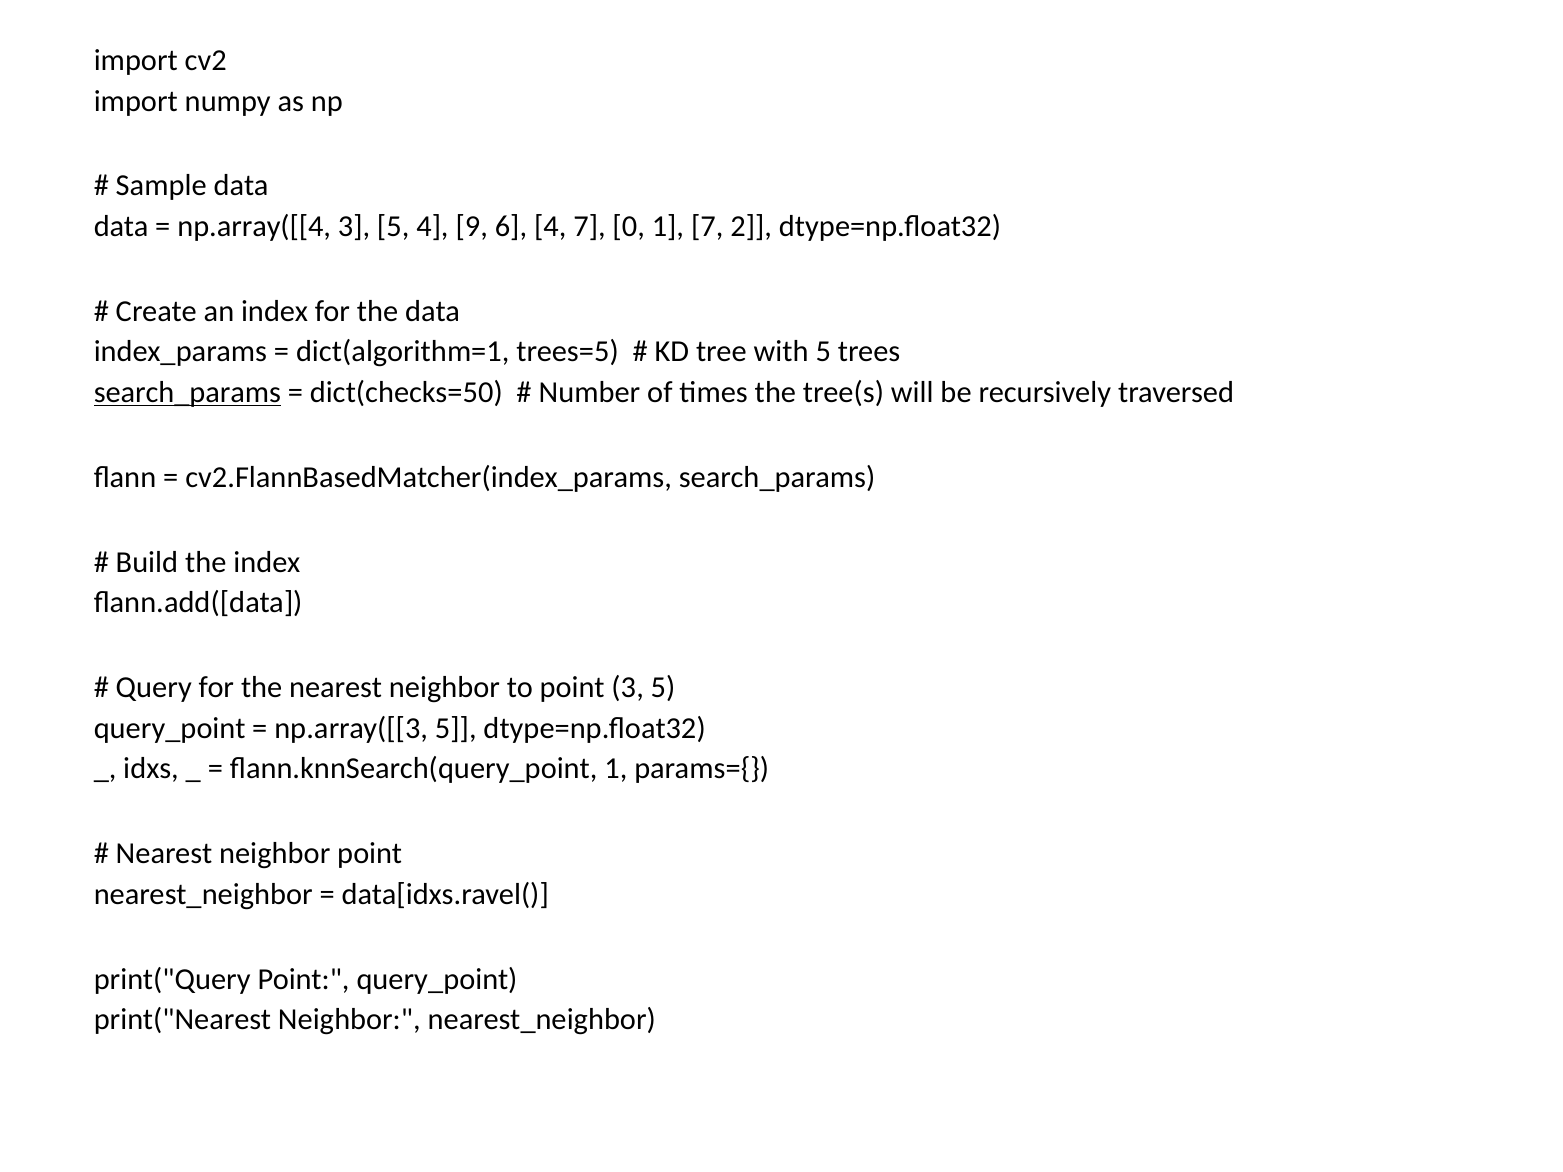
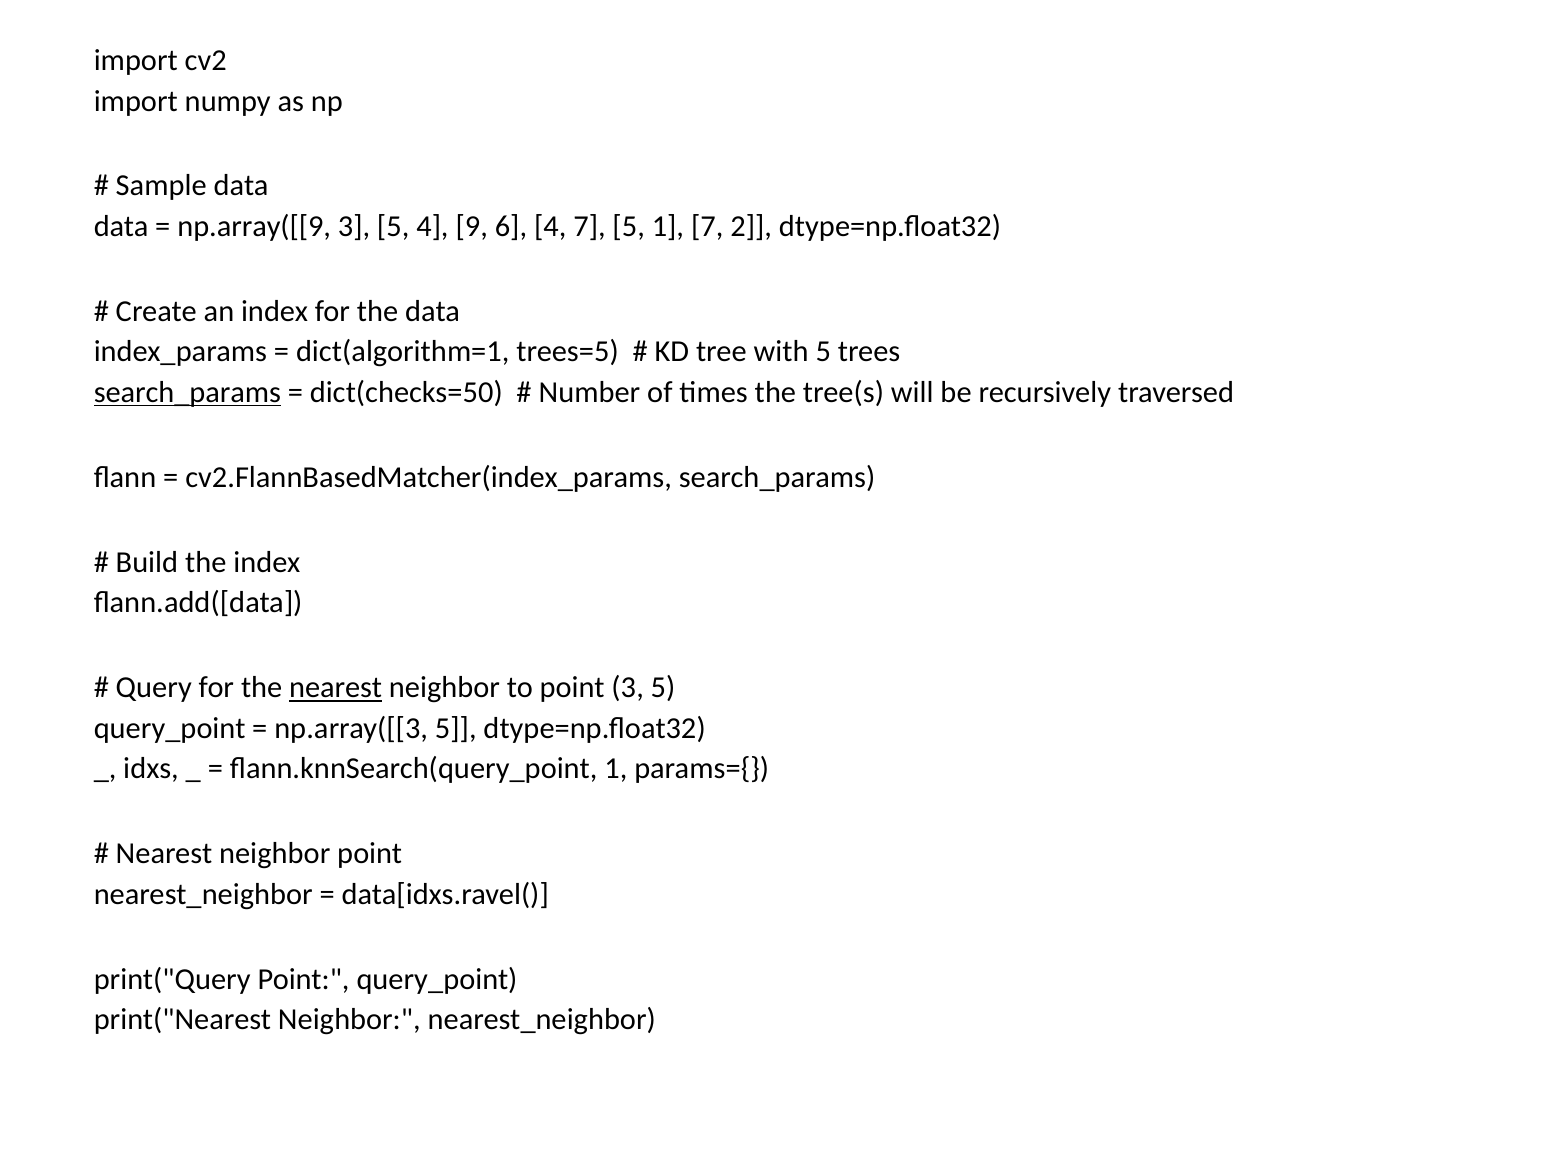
np.array([[4: np.array([[4 -> np.array([[9
7 0: 0 -> 5
nearest at (336, 688) underline: none -> present
